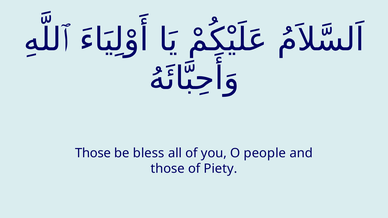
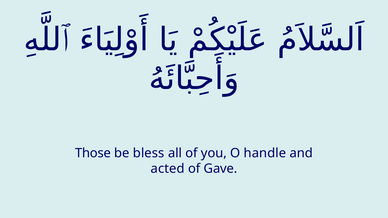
people: people -> handle
those at (168, 169): those -> acted
Piety: Piety -> Gave
